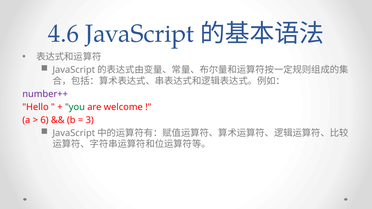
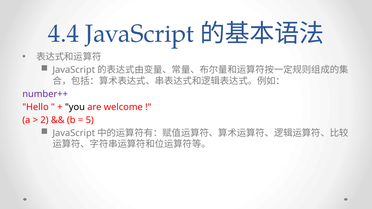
4.6: 4.6 -> 4.4
you colour: green -> black
6: 6 -> 2
3: 3 -> 5
